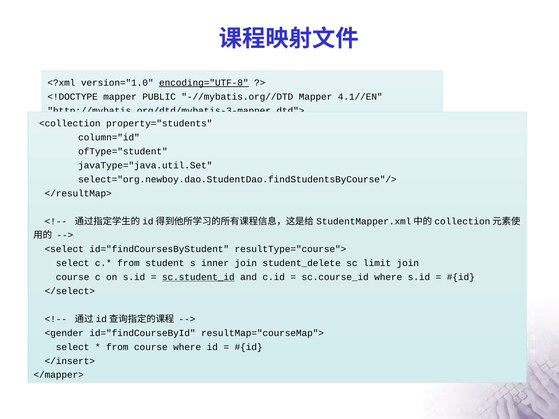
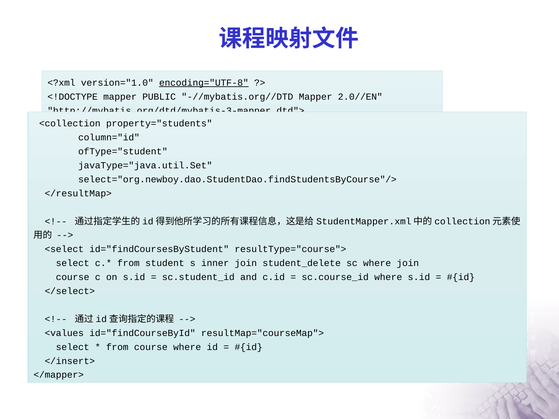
4.1//EN: 4.1//EN -> 2.0//EN
sc limit: limit -> where
sc.student_id underline: present -> none
<gender: <gender -> <values
